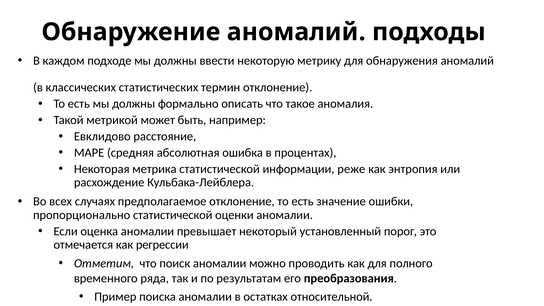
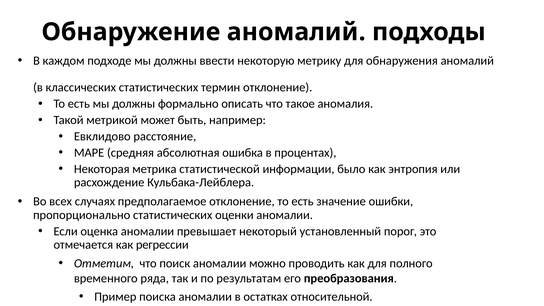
реже: реже -> было
пропорционально статистической: статистической -> статистических
